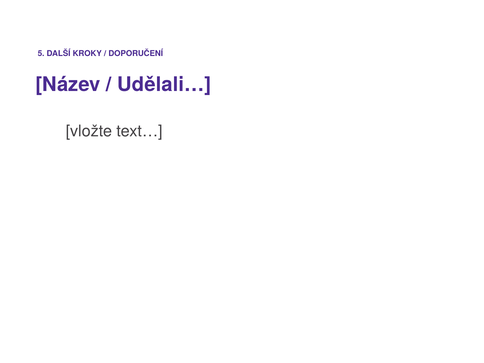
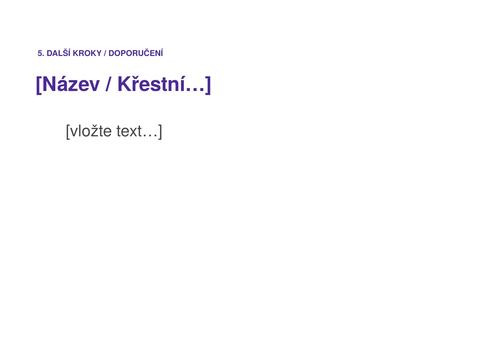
Udělali…: Udělali… -> Křestní…
